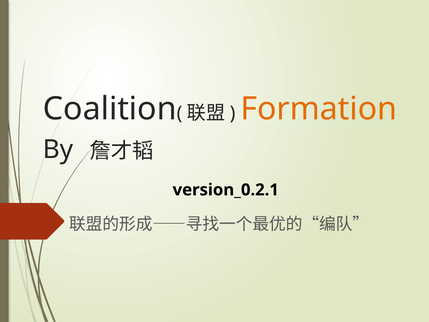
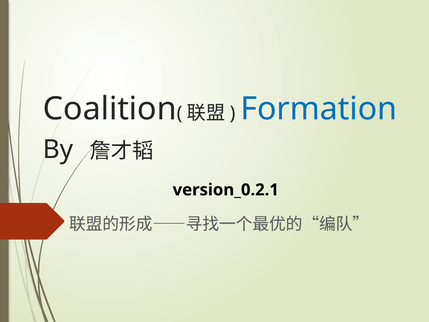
Formation colour: orange -> blue
